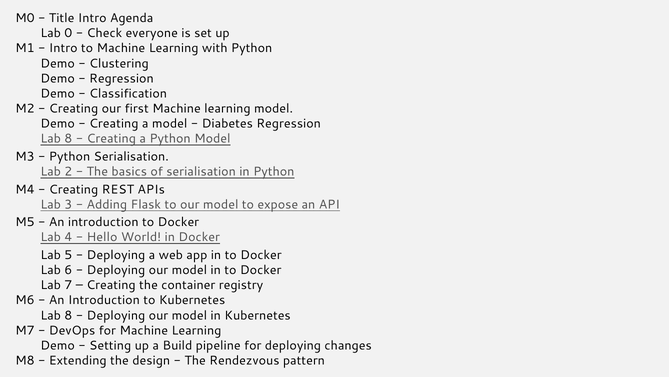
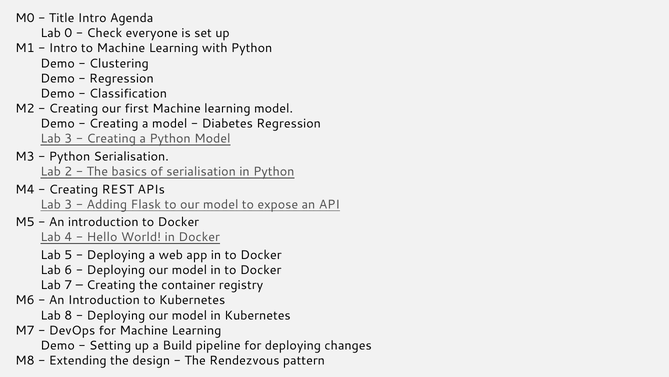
8 at (68, 139): 8 -> 3
